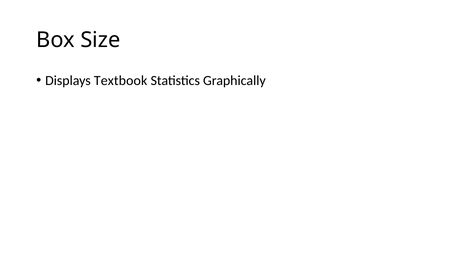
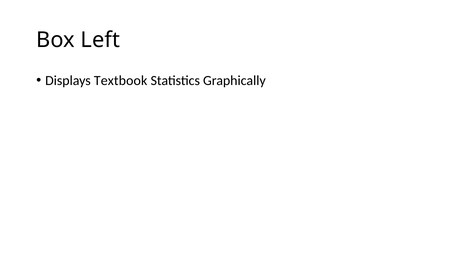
Size: Size -> Left
